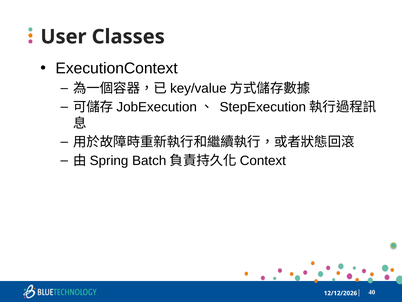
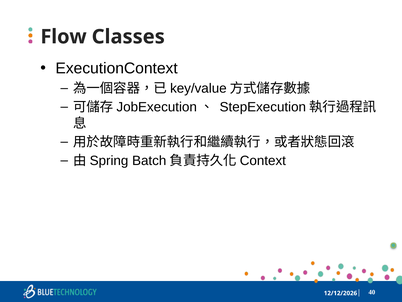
User: User -> Flow
